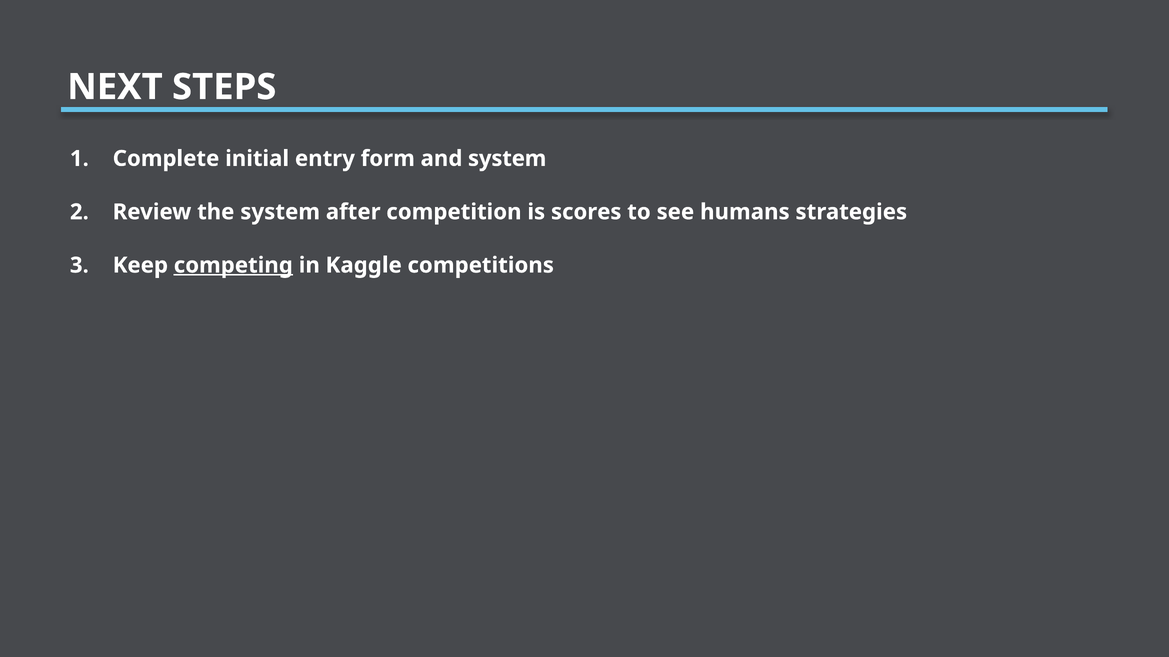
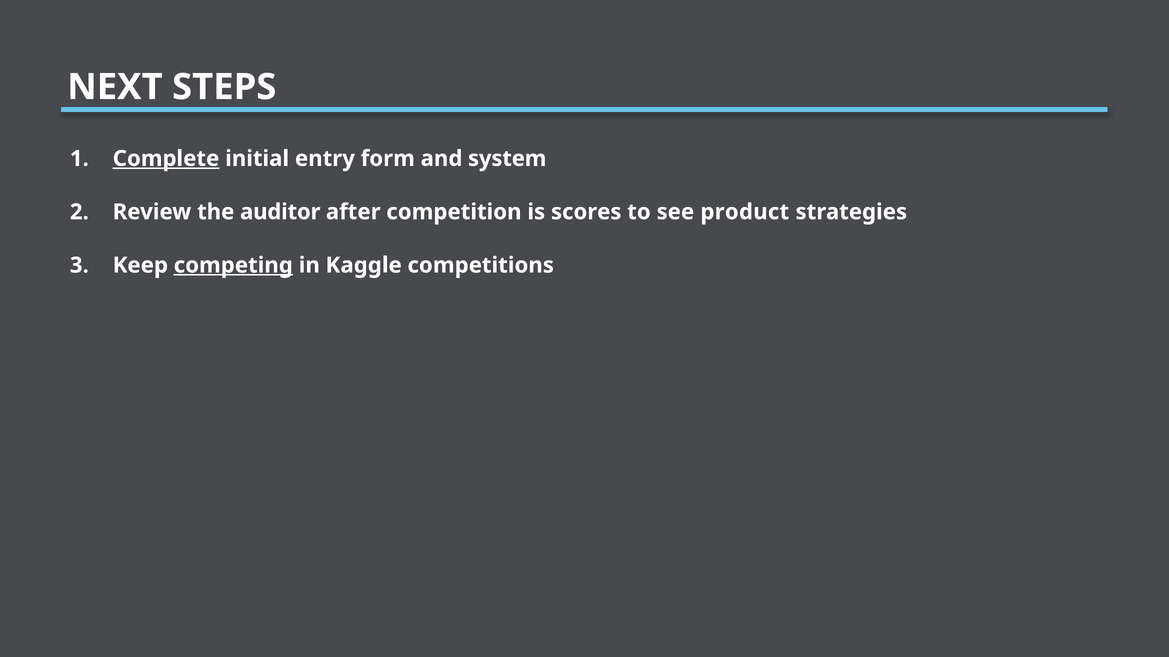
Complete underline: none -> present
system at (280, 212): system -> auditor
humans: humans -> product
